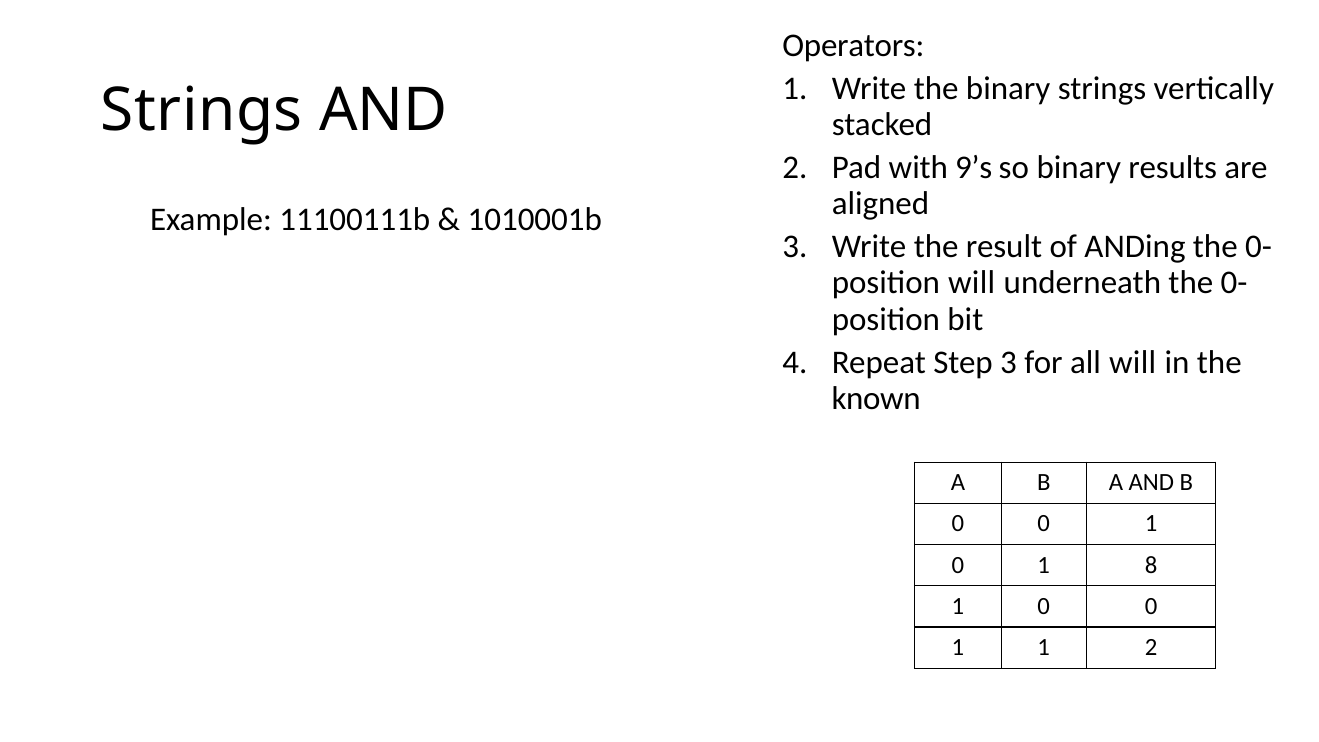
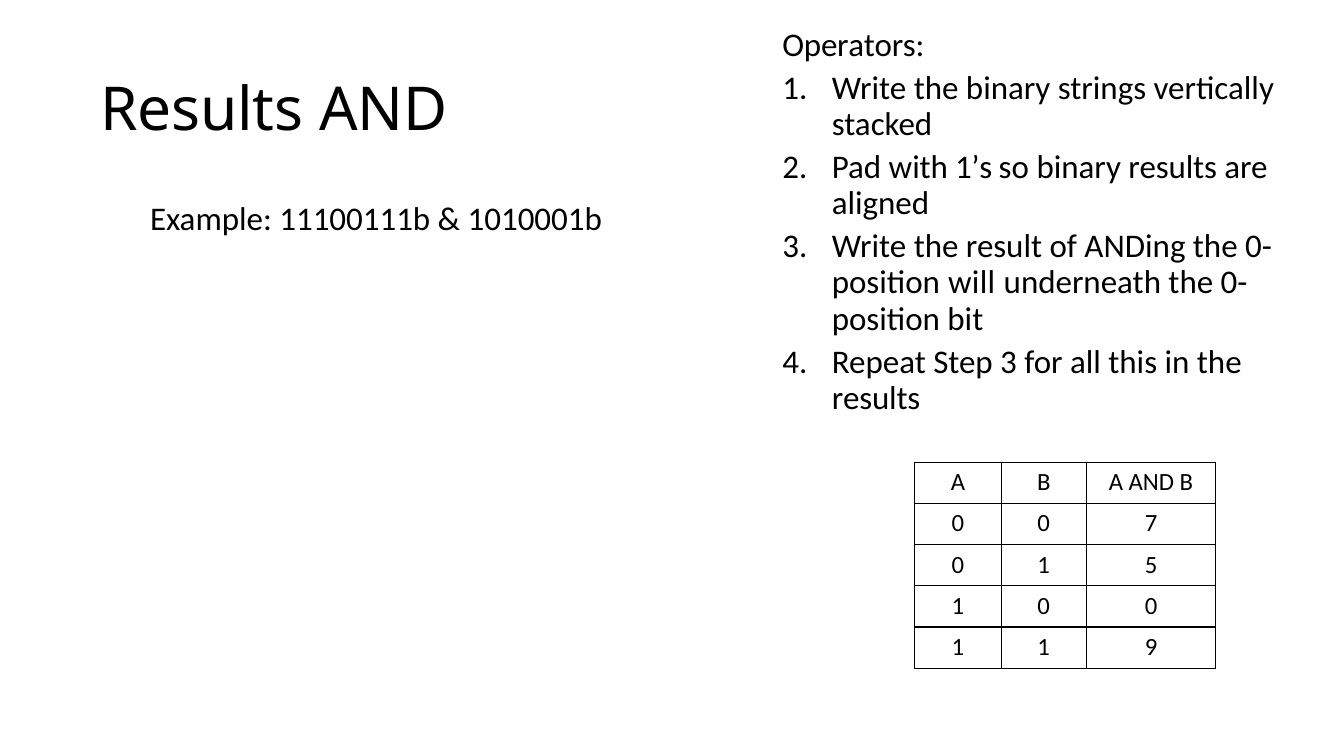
Strings at (202, 111): Strings -> Results
9’s: 9’s -> 1’s
all will: will -> this
known at (876, 399): known -> results
1 at (1151, 524): 1 -> 7
8: 8 -> 5
1 2: 2 -> 9
